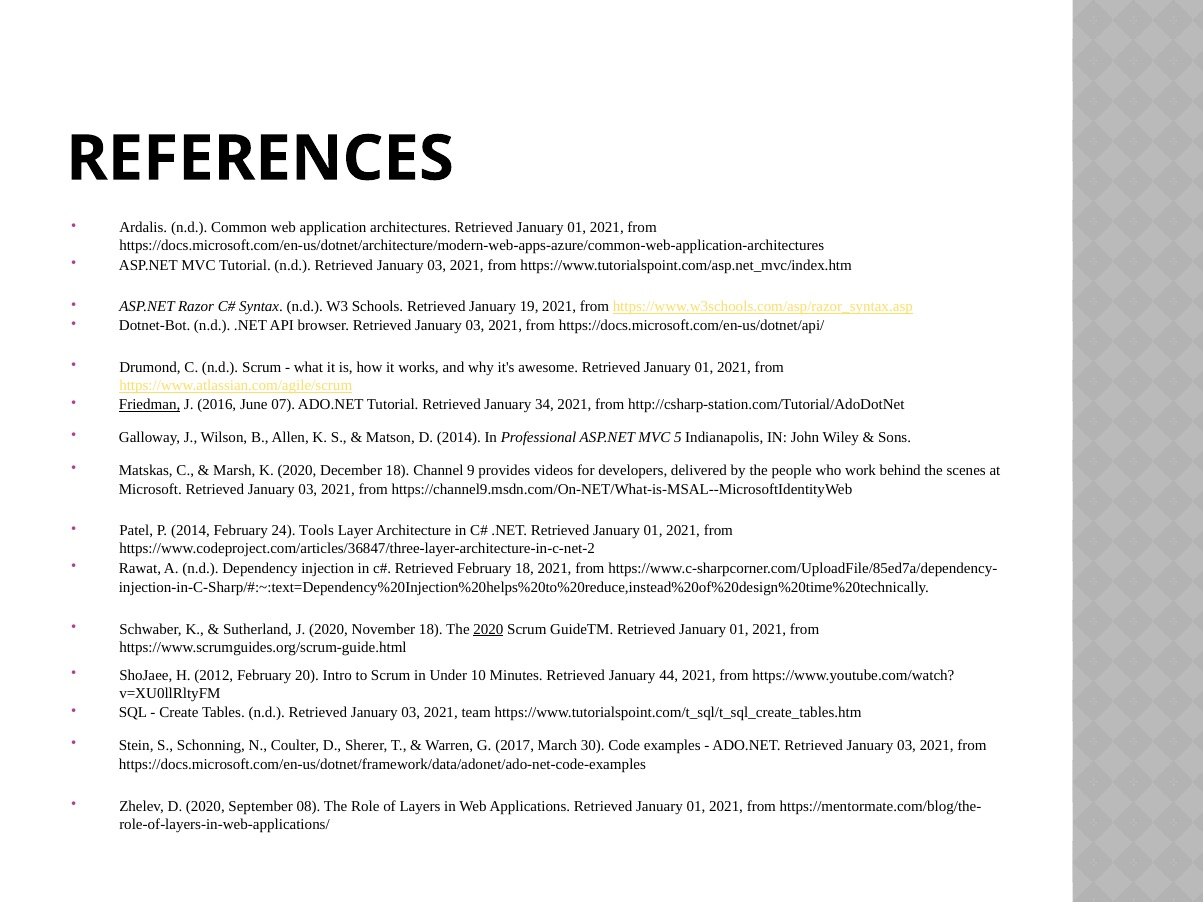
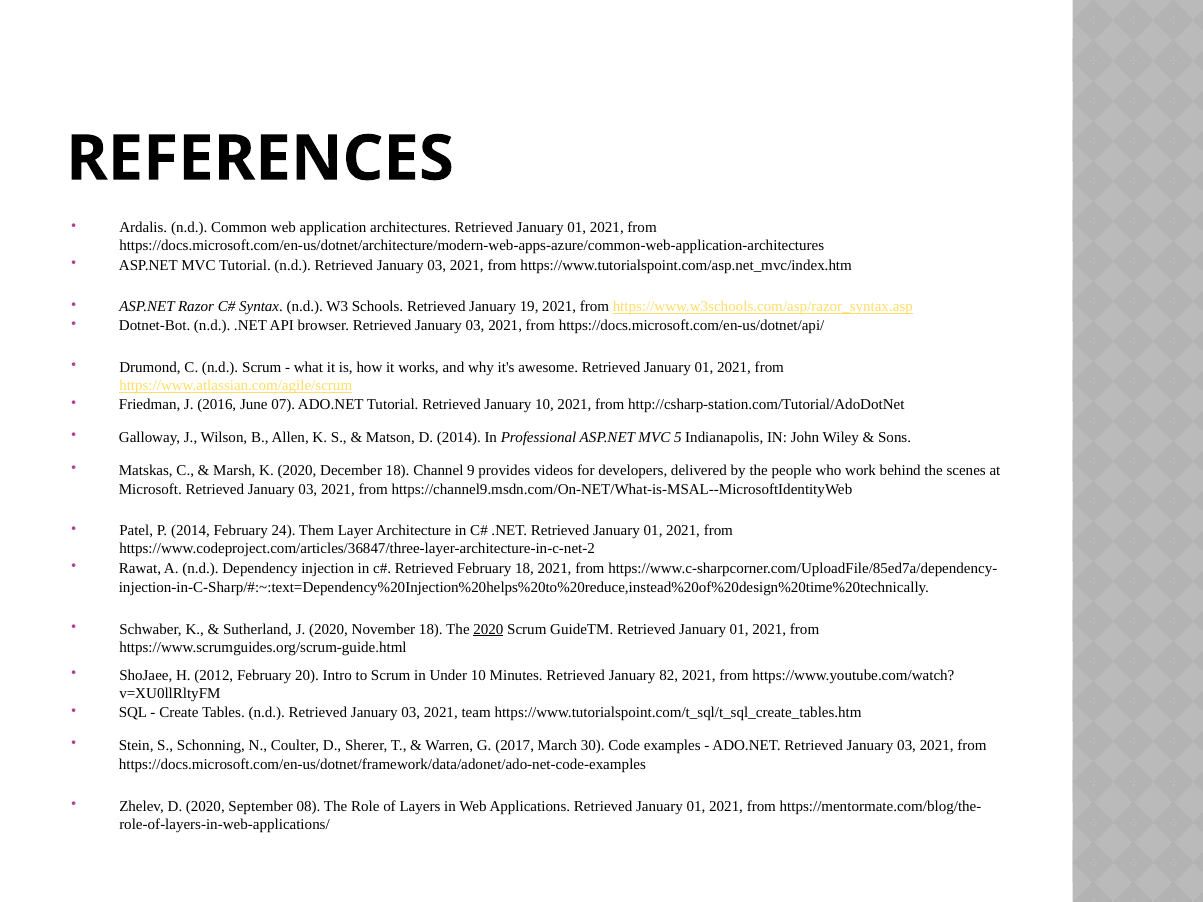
Friedman underline: present -> none
January 34: 34 -> 10
Tools: Tools -> Them
44: 44 -> 82
